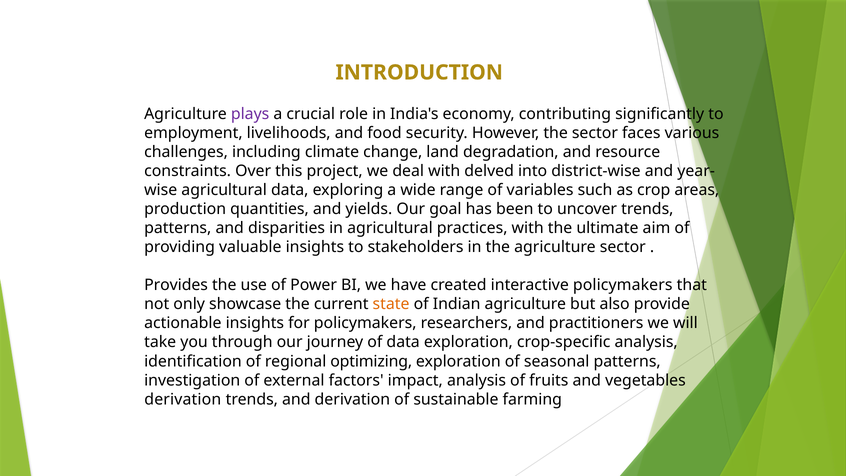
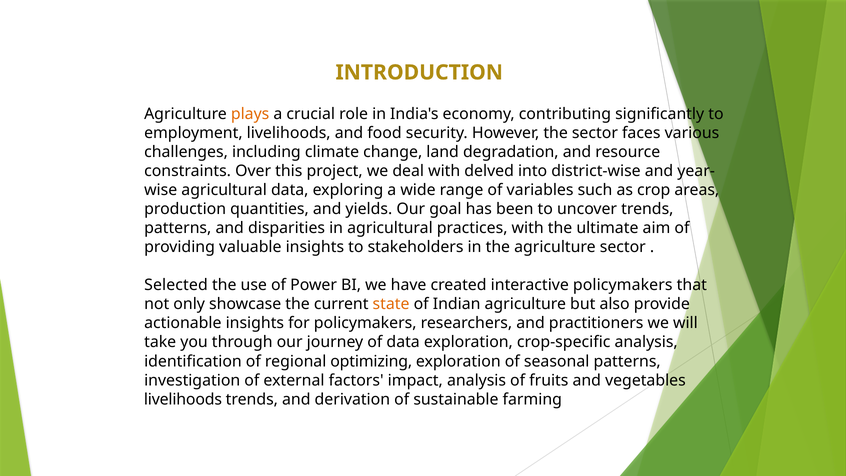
plays colour: purple -> orange
Provides: Provides -> Selected
derivation at (183, 399): derivation -> livelihoods
